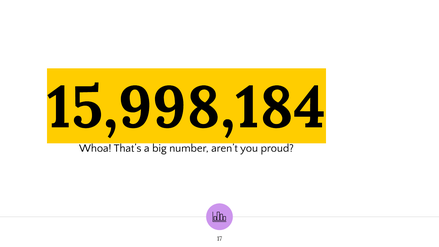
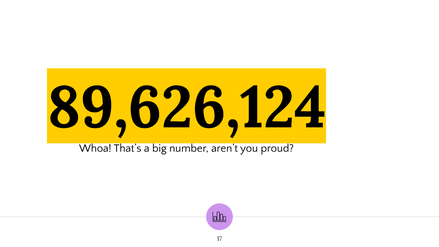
15,998,184: 15,998,184 -> 89,626,124
